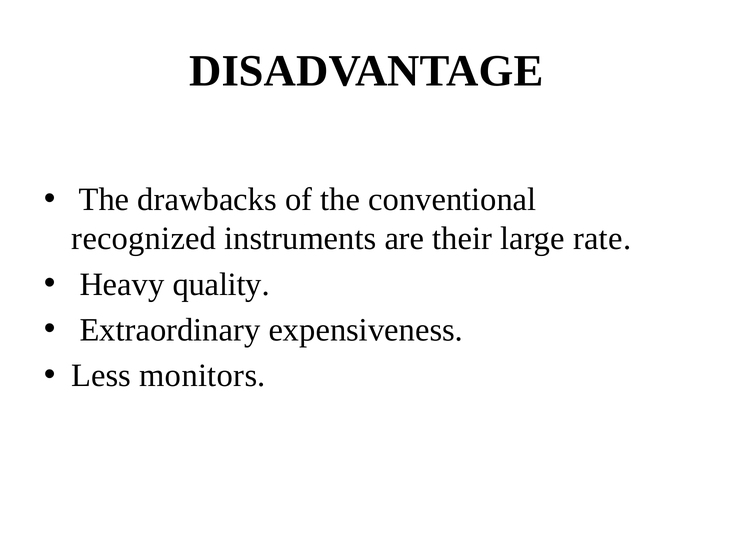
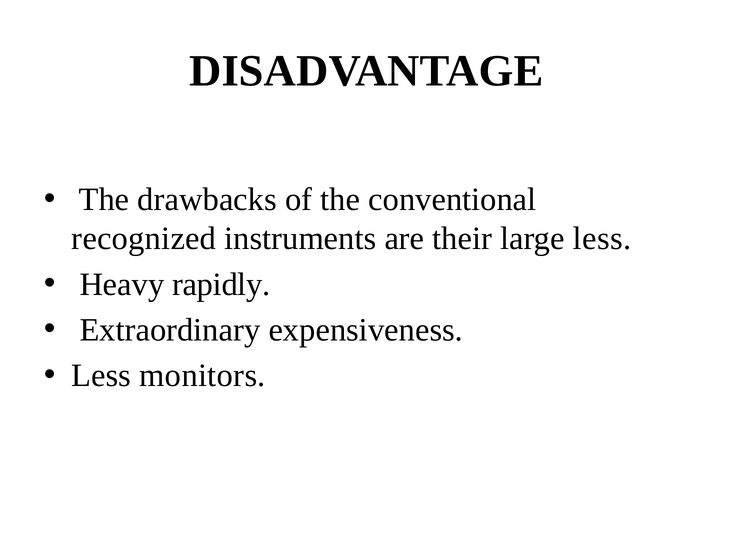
large rate: rate -> less
quality: quality -> rapidly
